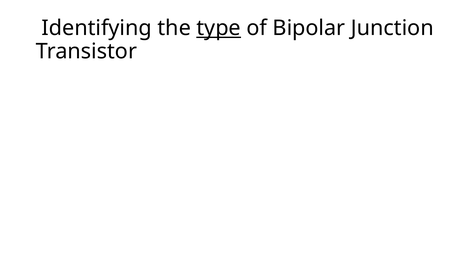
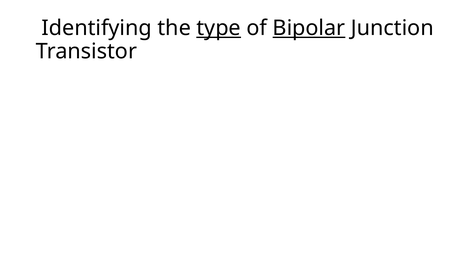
Bipolar underline: none -> present
